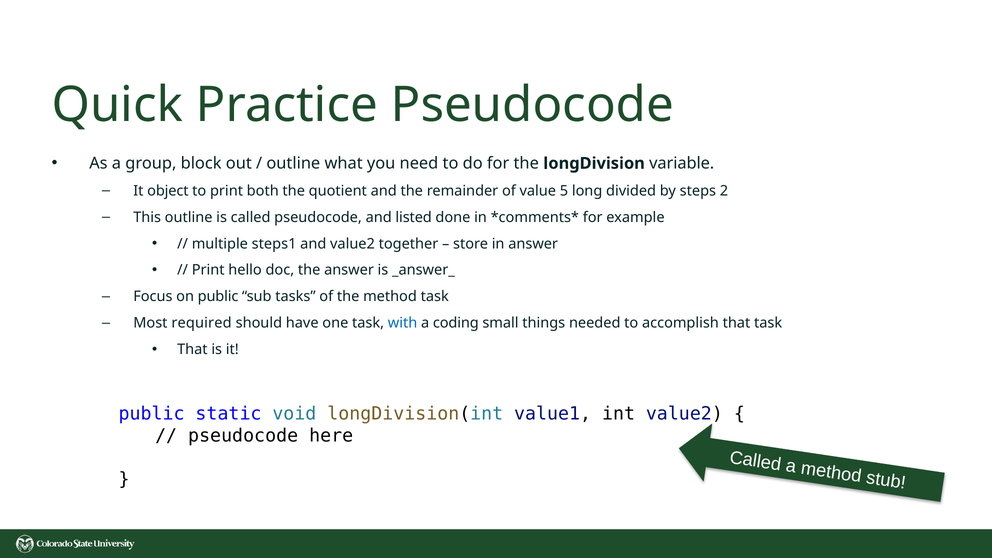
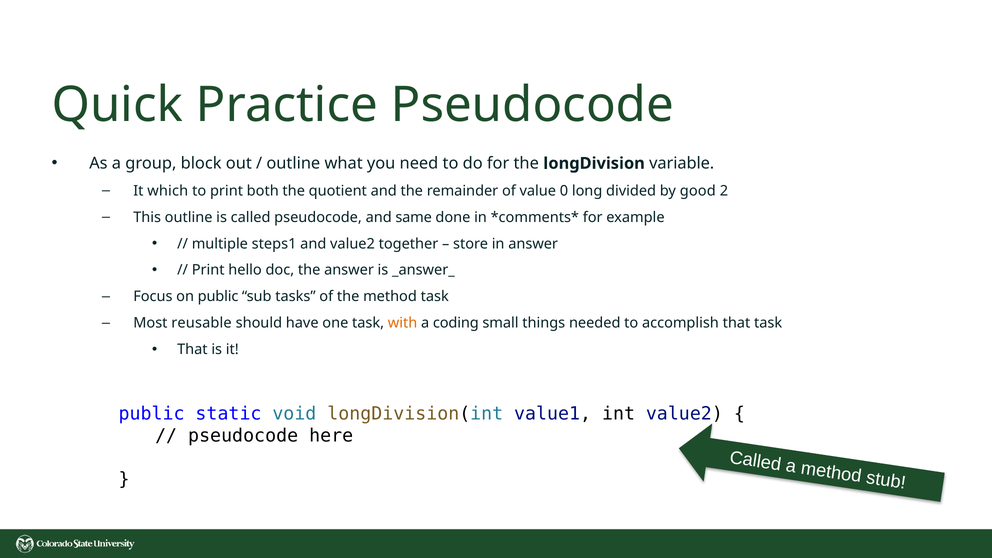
object: object -> which
5: 5 -> 0
steps: steps -> good
listed: listed -> same
required: required -> reusable
with colour: blue -> orange
